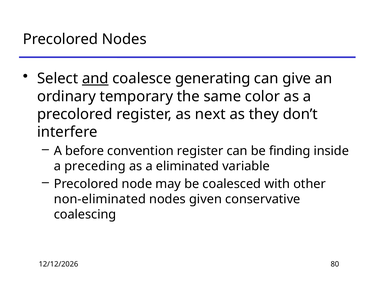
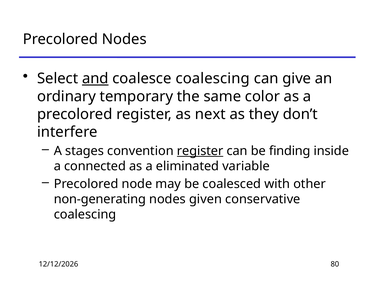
coalesce generating: generating -> coalescing
before: before -> stages
register at (200, 151) underline: none -> present
preceding: preceding -> connected
non-eliminated: non-eliminated -> non-generating
